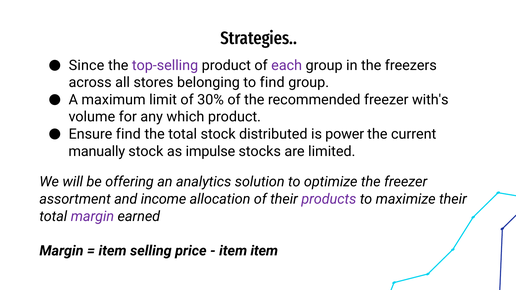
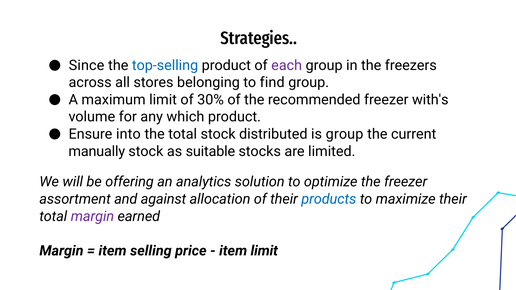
top-selling colour: purple -> blue
Ensure find: find -> into
is power: power -> group
impulse: impulse -> suitable
income: income -> against
products colour: purple -> blue
item item: item -> limit
